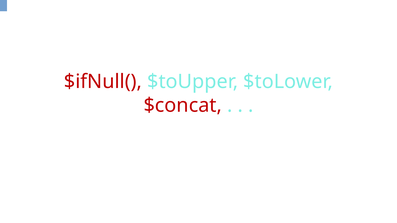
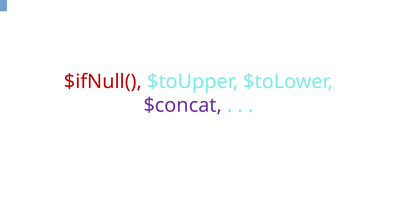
$concat colour: red -> purple
